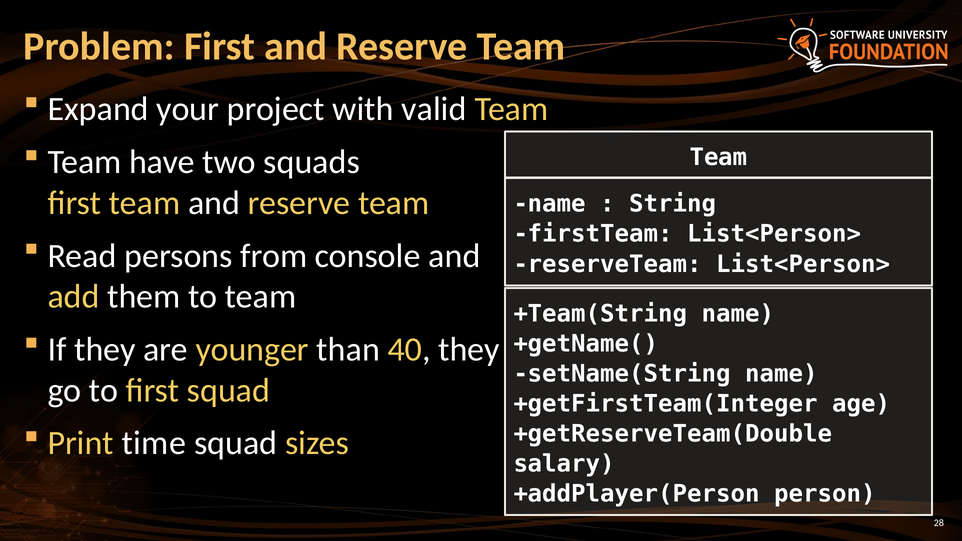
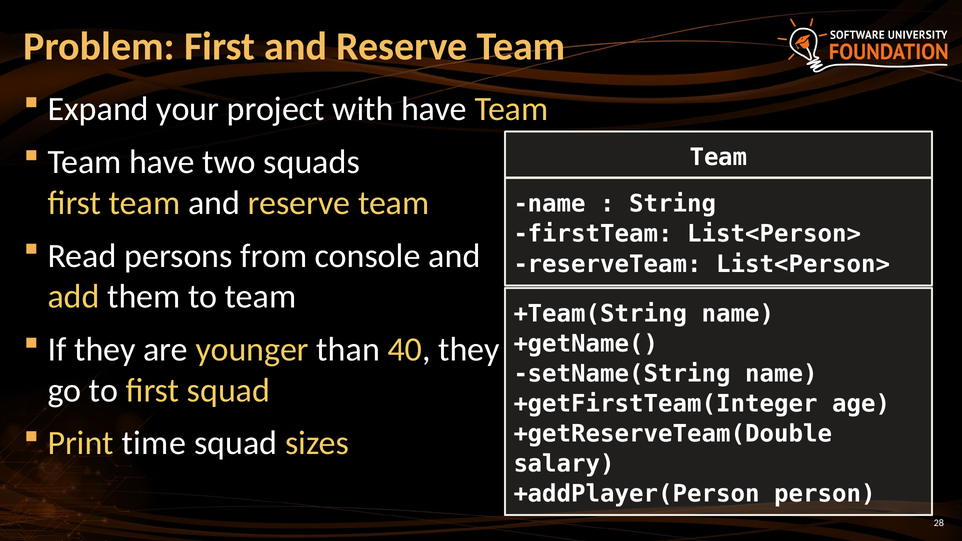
with valid: valid -> have
